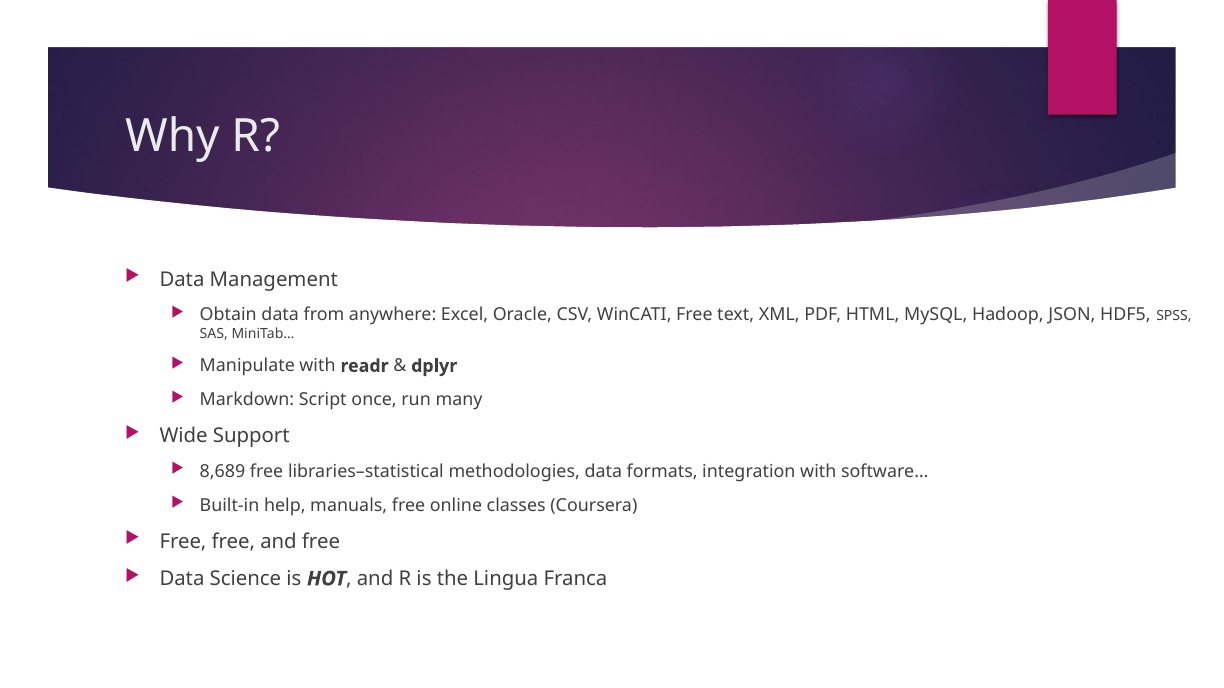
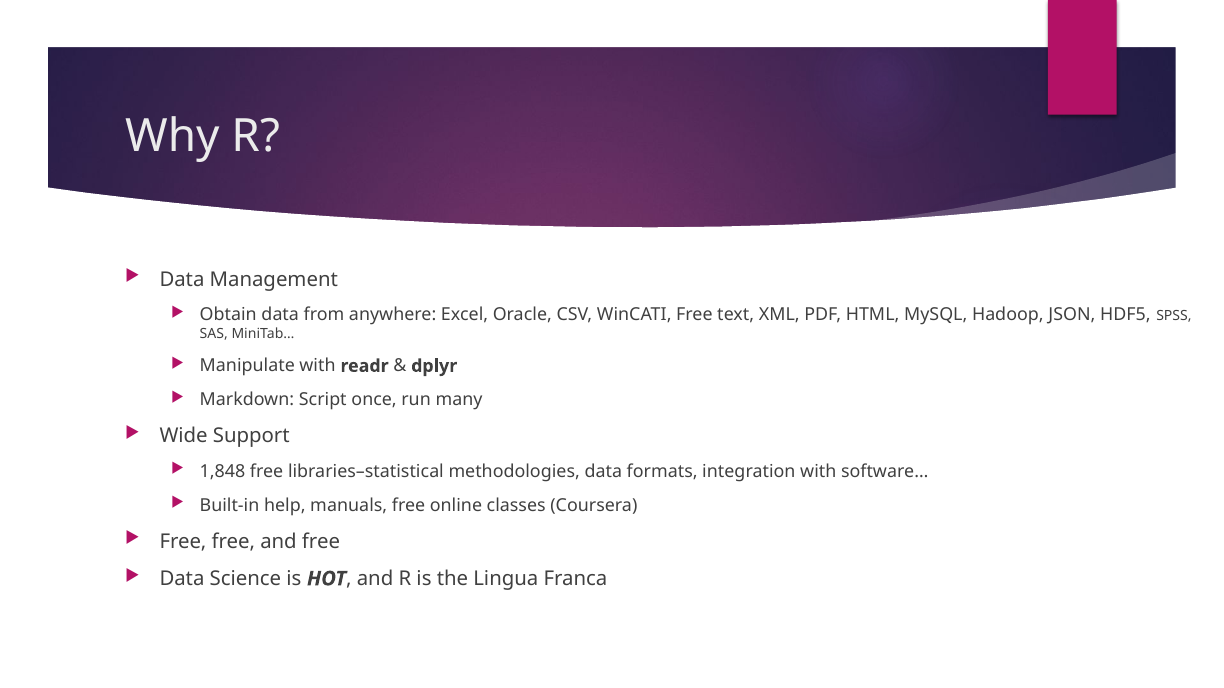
8,689: 8,689 -> 1,848
